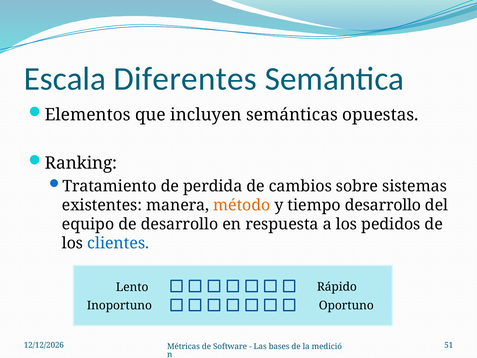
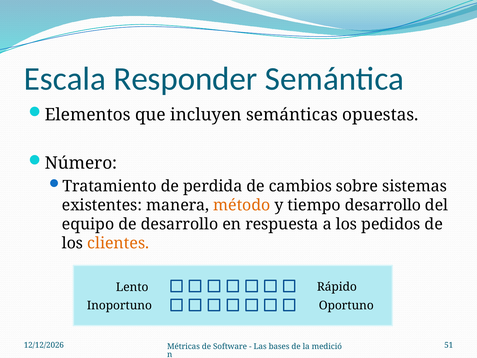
Diferentes: Diferentes -> Responder
Ranking: Ranking -> Número
clientes colour: blue -> orange
